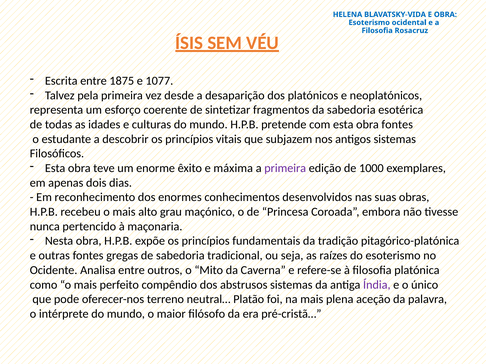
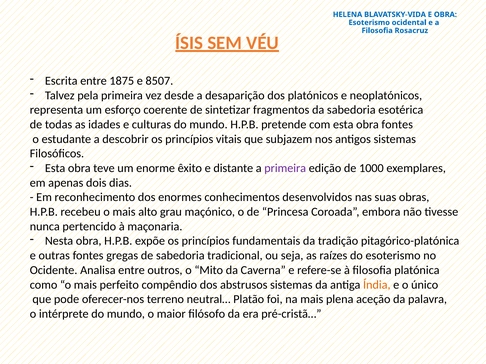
1077: 1077 -> 8507
máxima: máxima -> distante
Índia colour: purple -> orange
